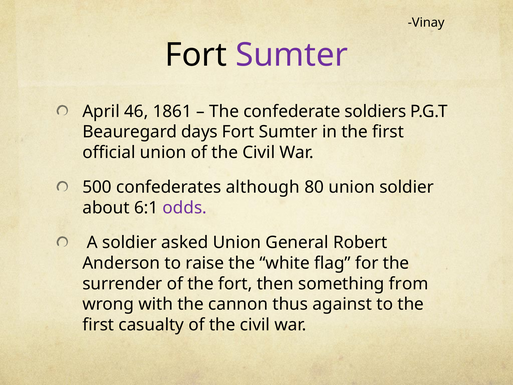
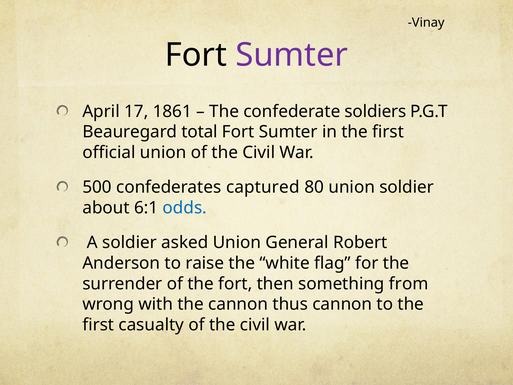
46: 46 -> 17
days: days -> total
although: although -> captured
odds colour: purple -> blue
thus against: against -> cannon
